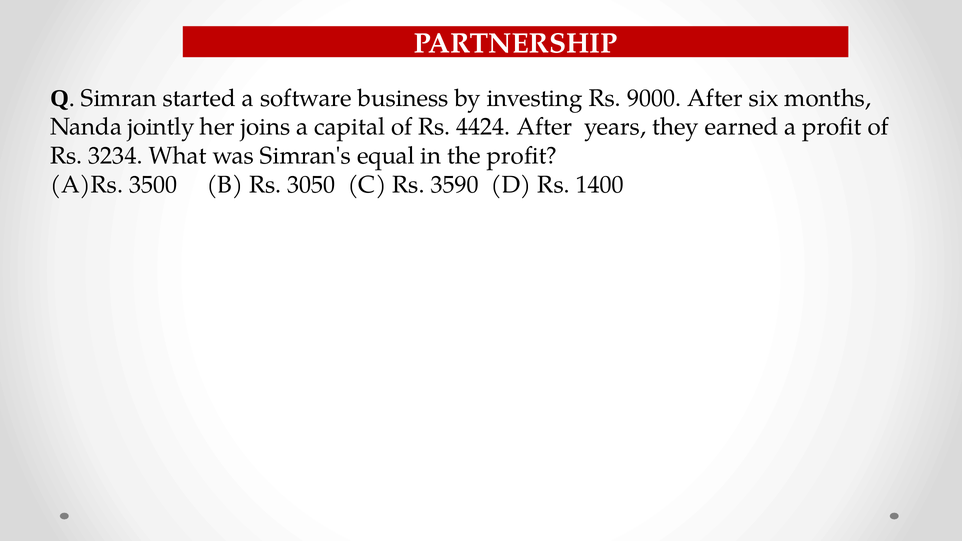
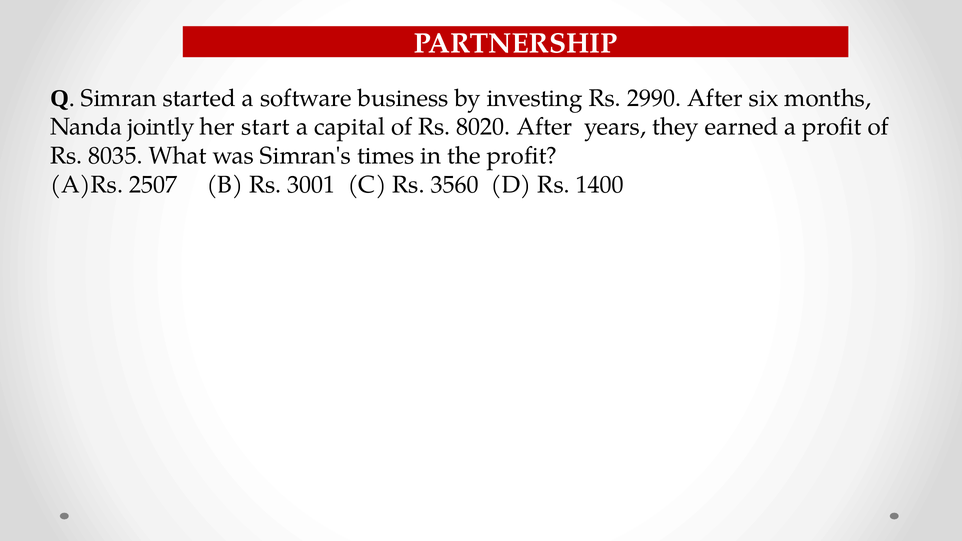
9000: 9000 -> 2990
joins: joins -> start
4424: 4424 -> 8020
3234: 3234 -> 8035
equal: equal -> times
3500: 3500 -> 2507
3050: 3050 -> 3001
3590: 3590 -> 3560
